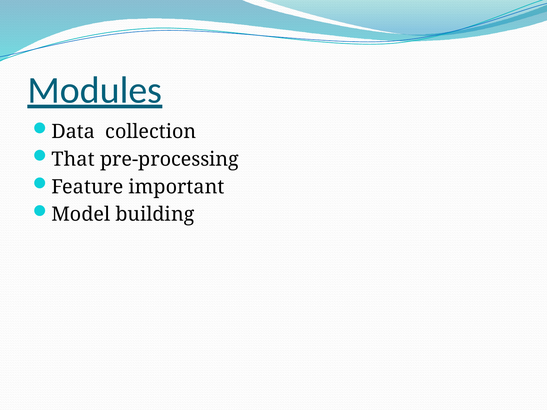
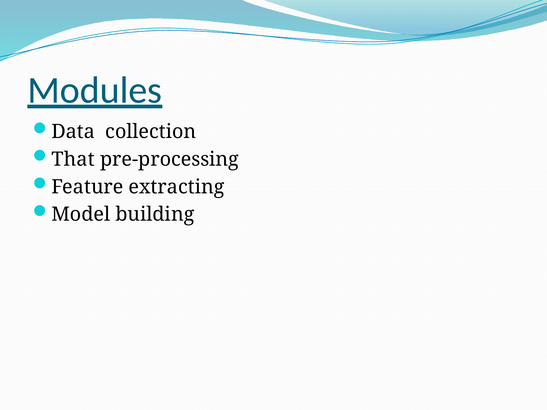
important: important -> extracting
